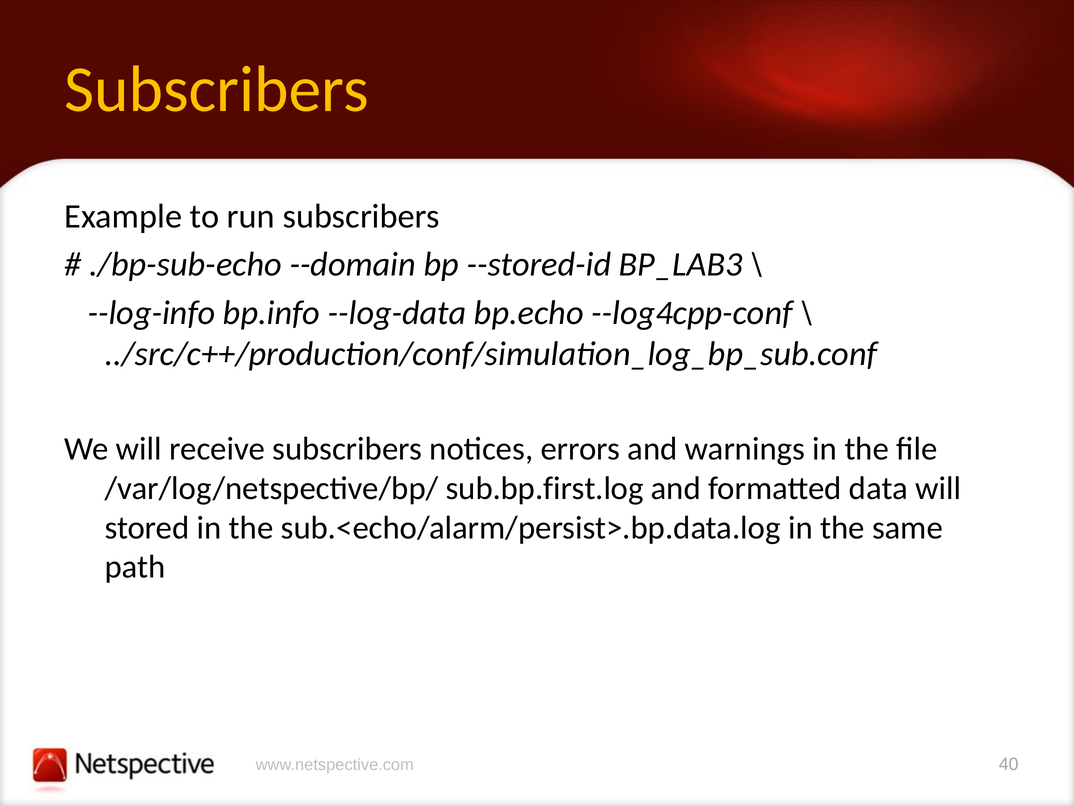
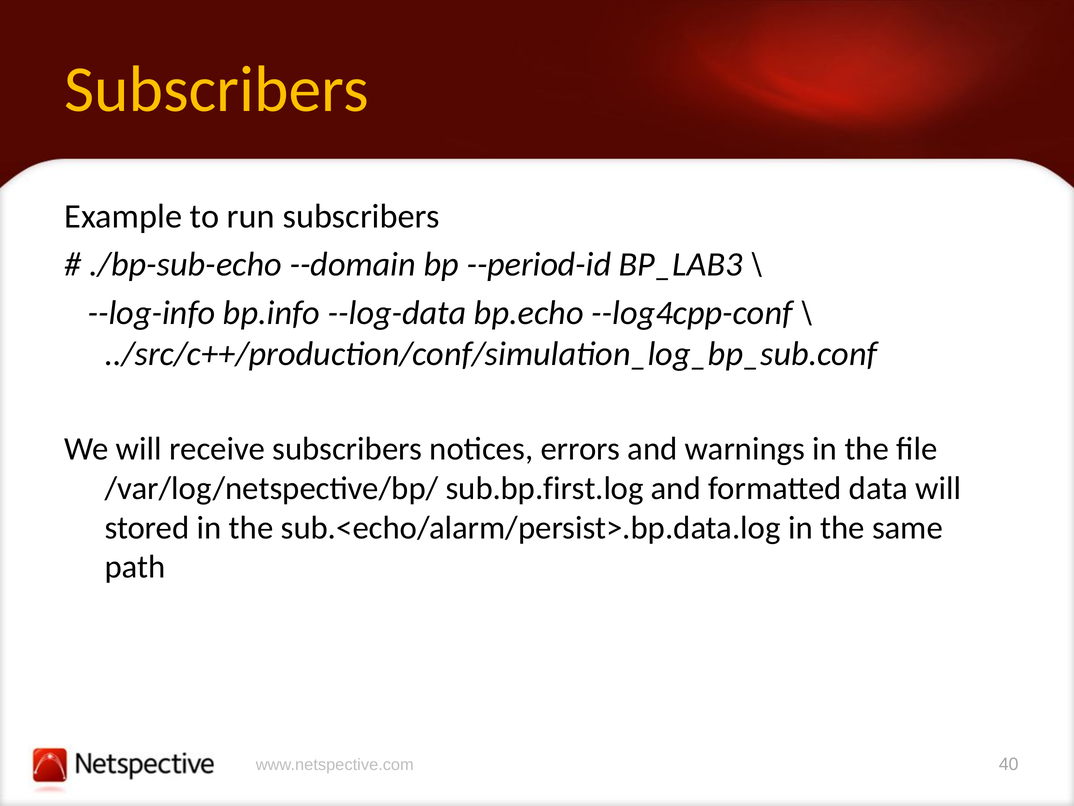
--stored-id: --stored-id -> --period-id
